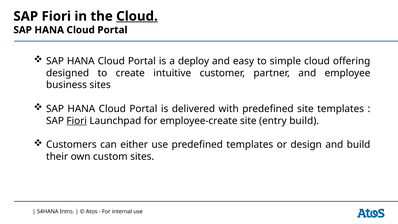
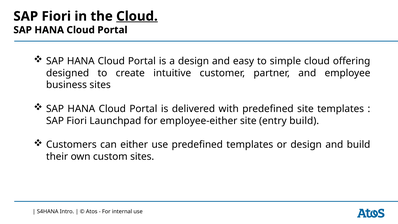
a deploy: deploy -> design
Fiori at (77, 121) underline: present -> none
employee-create: employee-create -> employee-either
